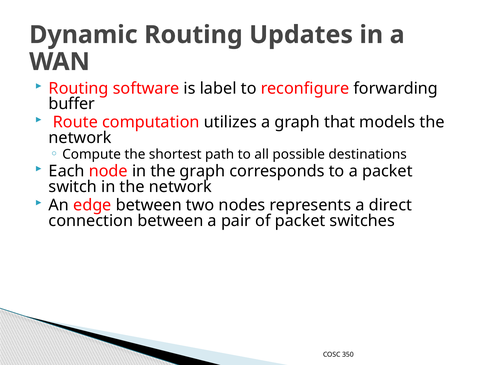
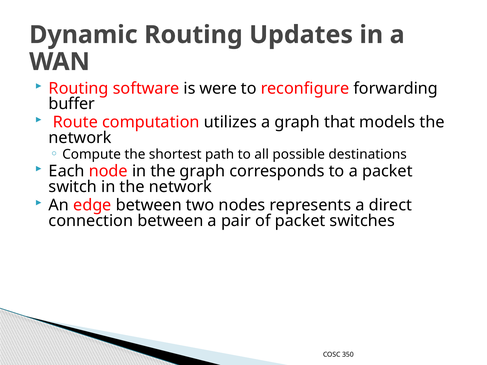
label: label -> were
